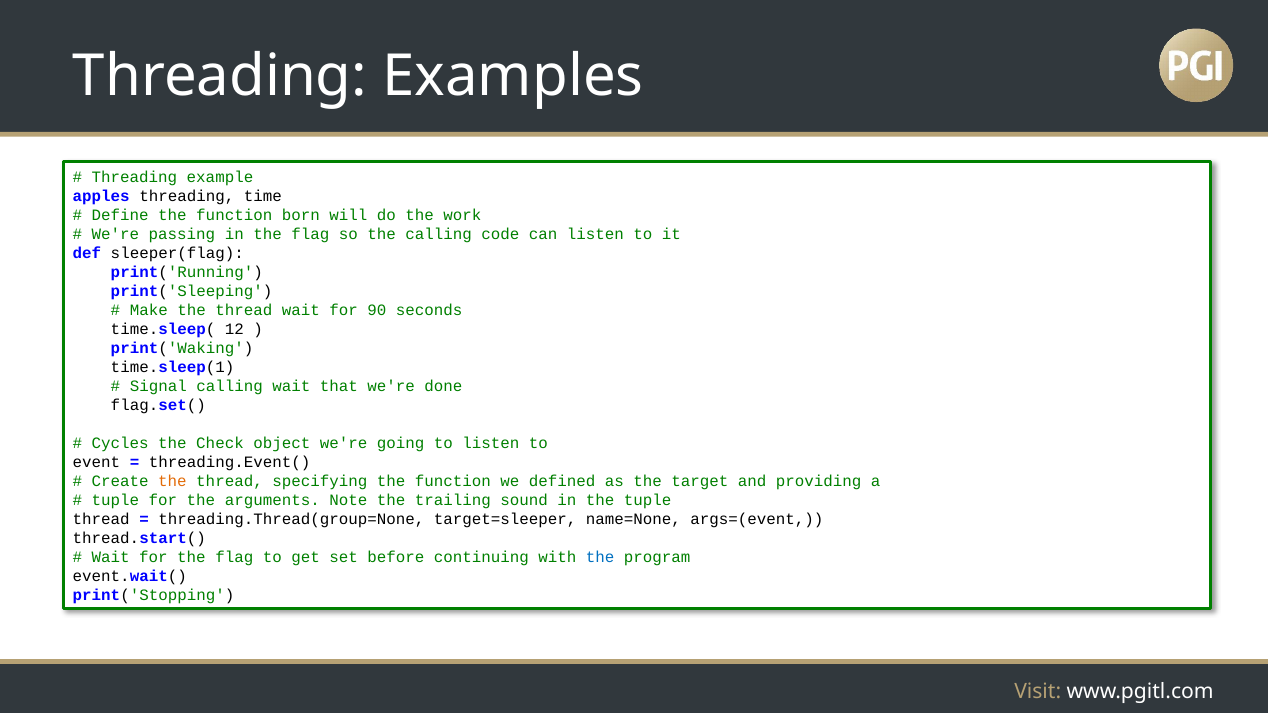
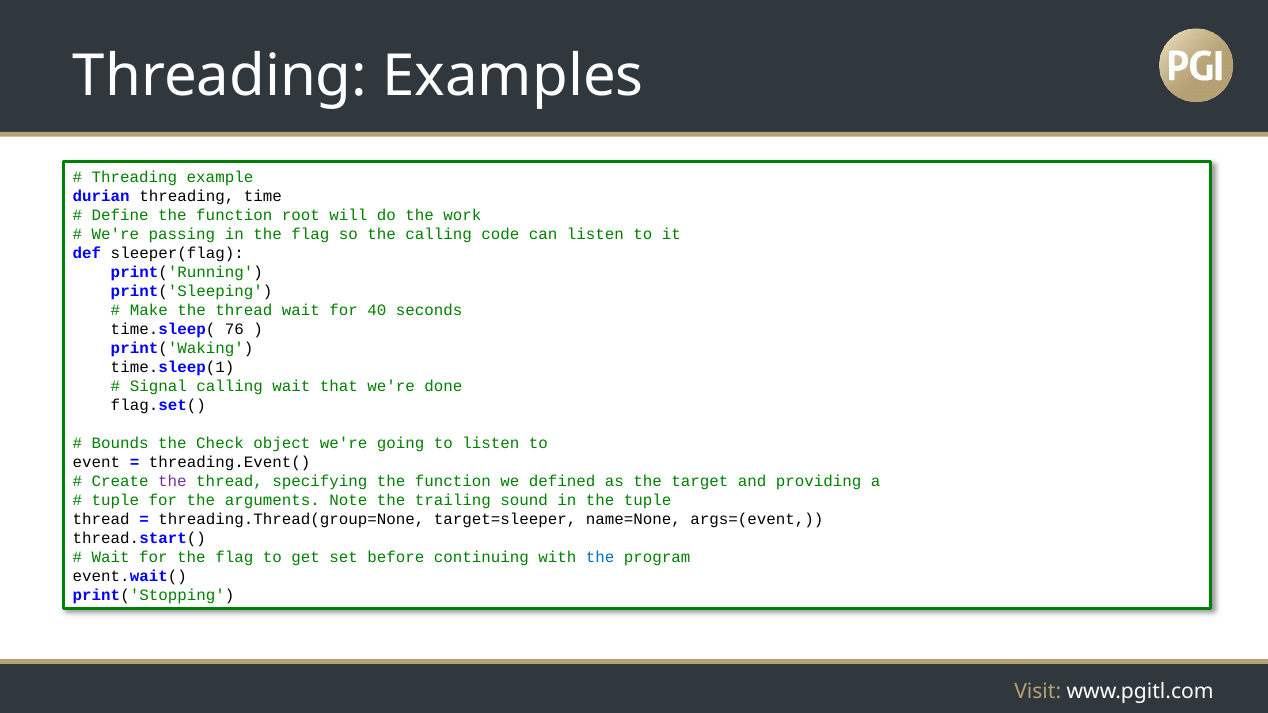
apples: apples -> durian
born: born -> root
90: 90 -> 40
12: 12 -> 76
Cycles: Cycles -> Bounds
the at (172, 481) colour: orange -> purple
